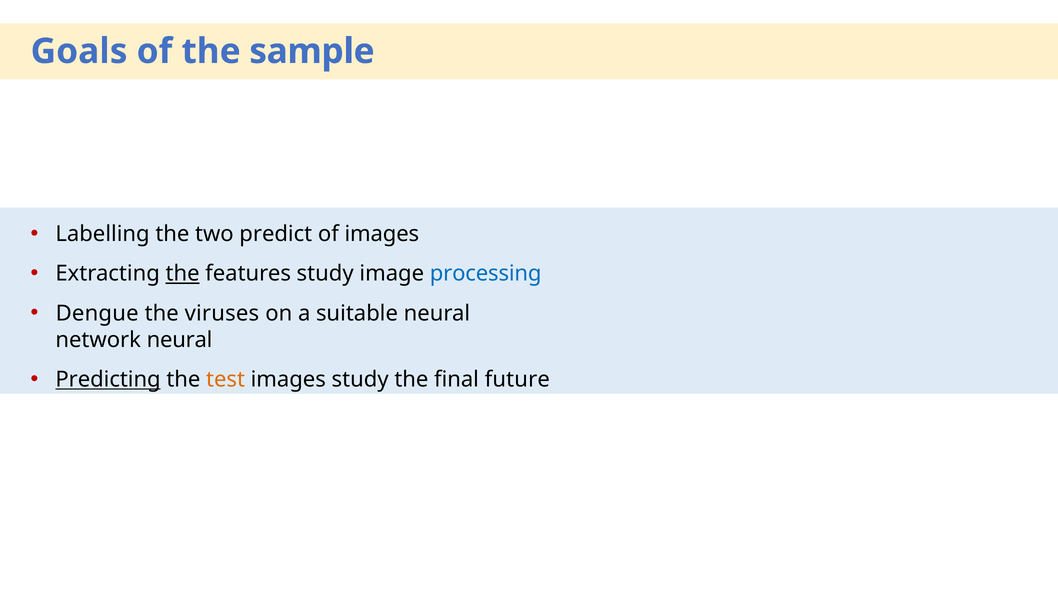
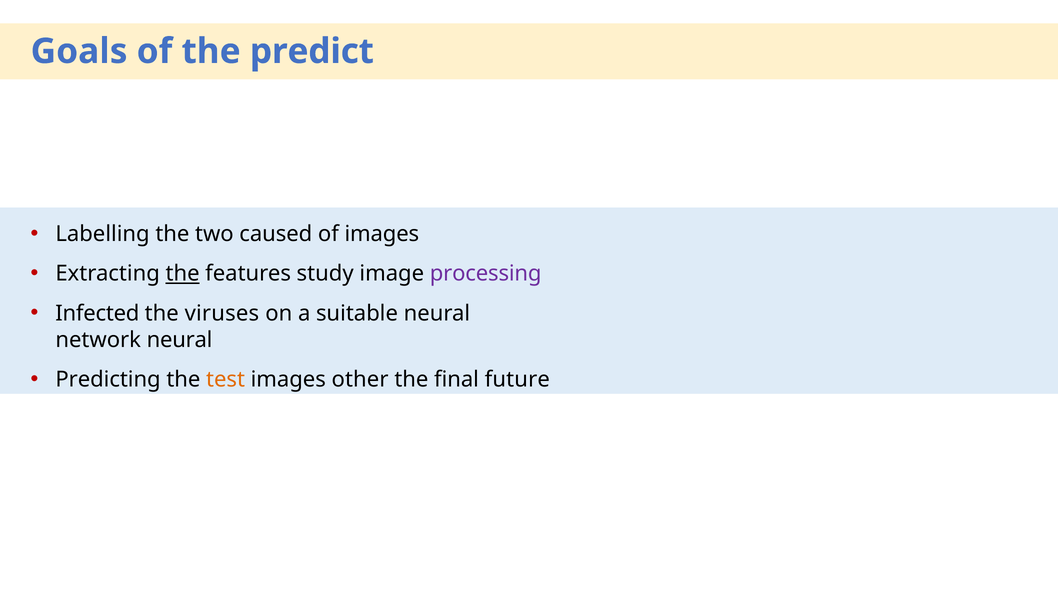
sample: sample -> predict
predict: predict -> caused
processing colour: blue -> purple
Dengue: Dengue -> Infected
Predicting underline: present -> none
images study: study -> other
